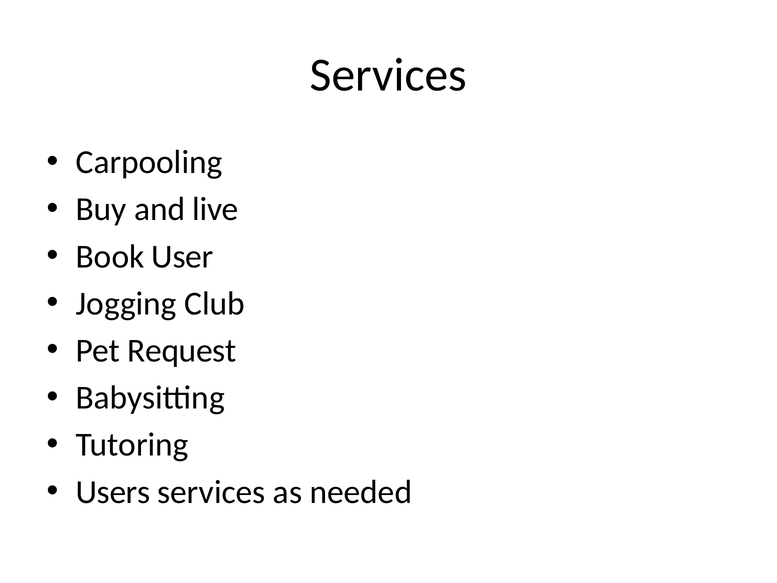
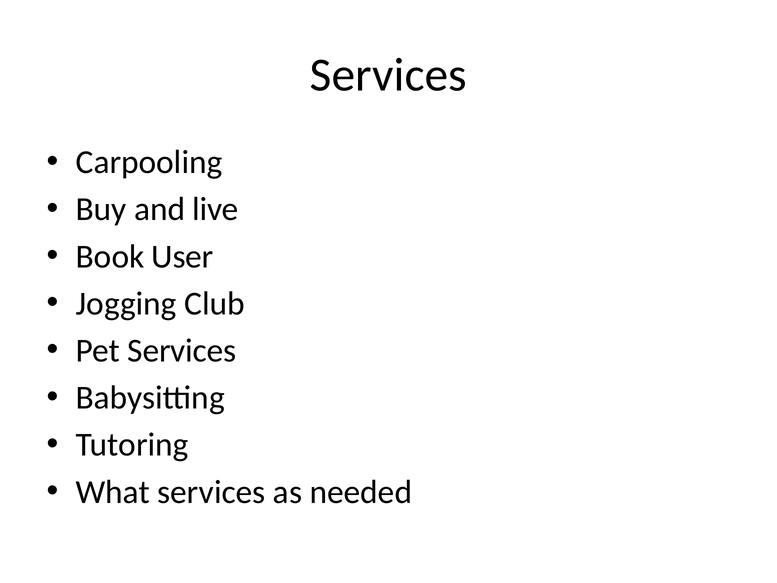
Pet Request: Request -> Services
Users: Users -> What
